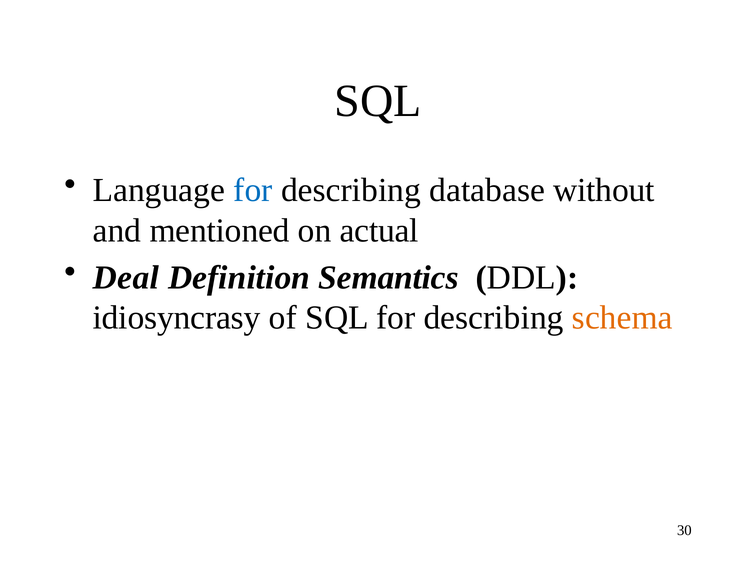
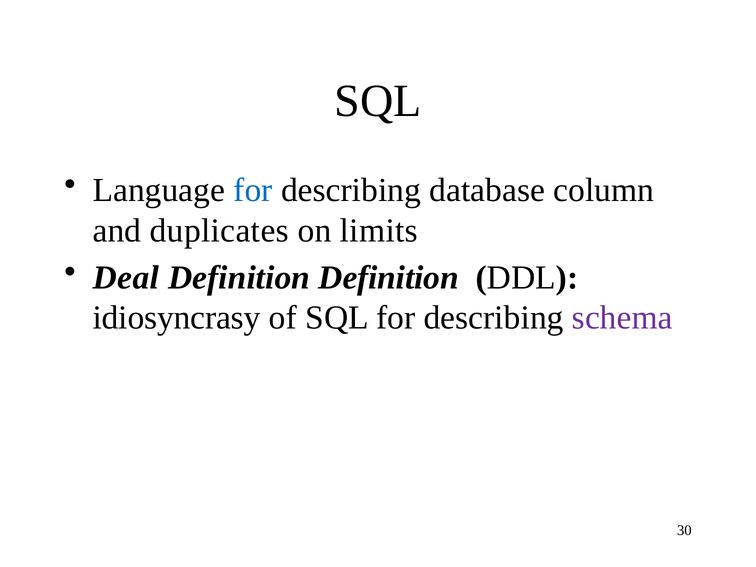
without: without -> column
mentioned: mentioned -> duplicates
actual: actual -> limits
Definition Semantics: Semantics -> Definition
schema colour: orange -> purple
